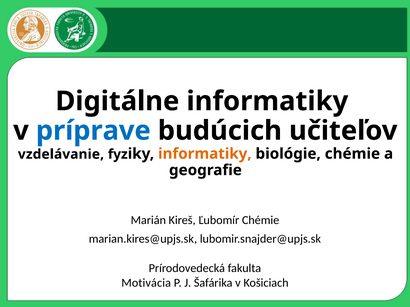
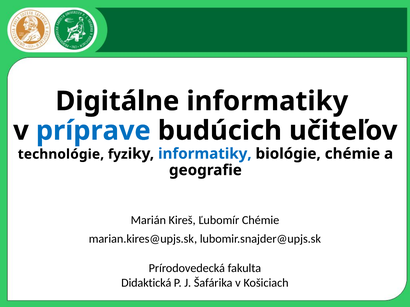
vzdelávanie: vzdelávanie -> technológie
informatiky at (205, 154) colour: orange -> blue
Motivácia: Motivácia -> Didaktická
